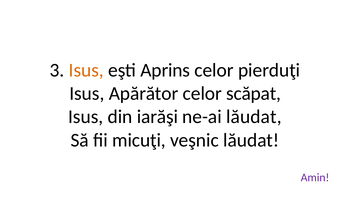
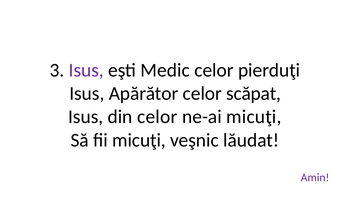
Isus at (86, 70) colour: orange -> purple
Aprins: Aprins -> Medic
din iarăşi: iarăşi -> celor
ne-ai lăudat: lăudat -> micuţi
